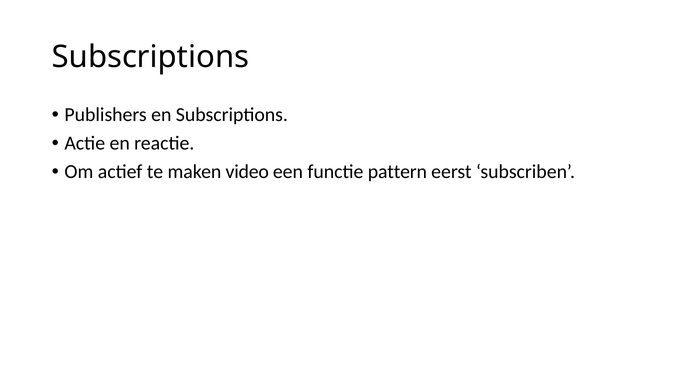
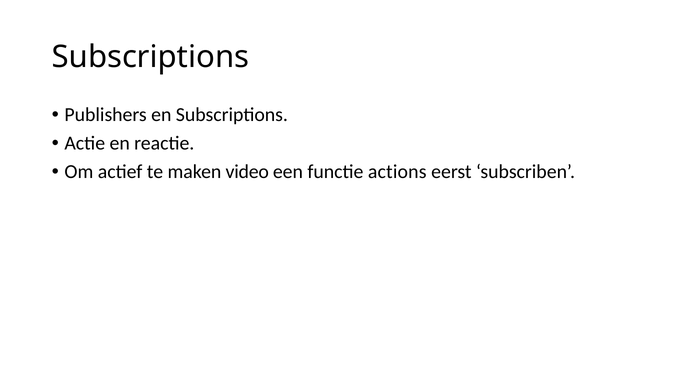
pattern: pattern -> actions
